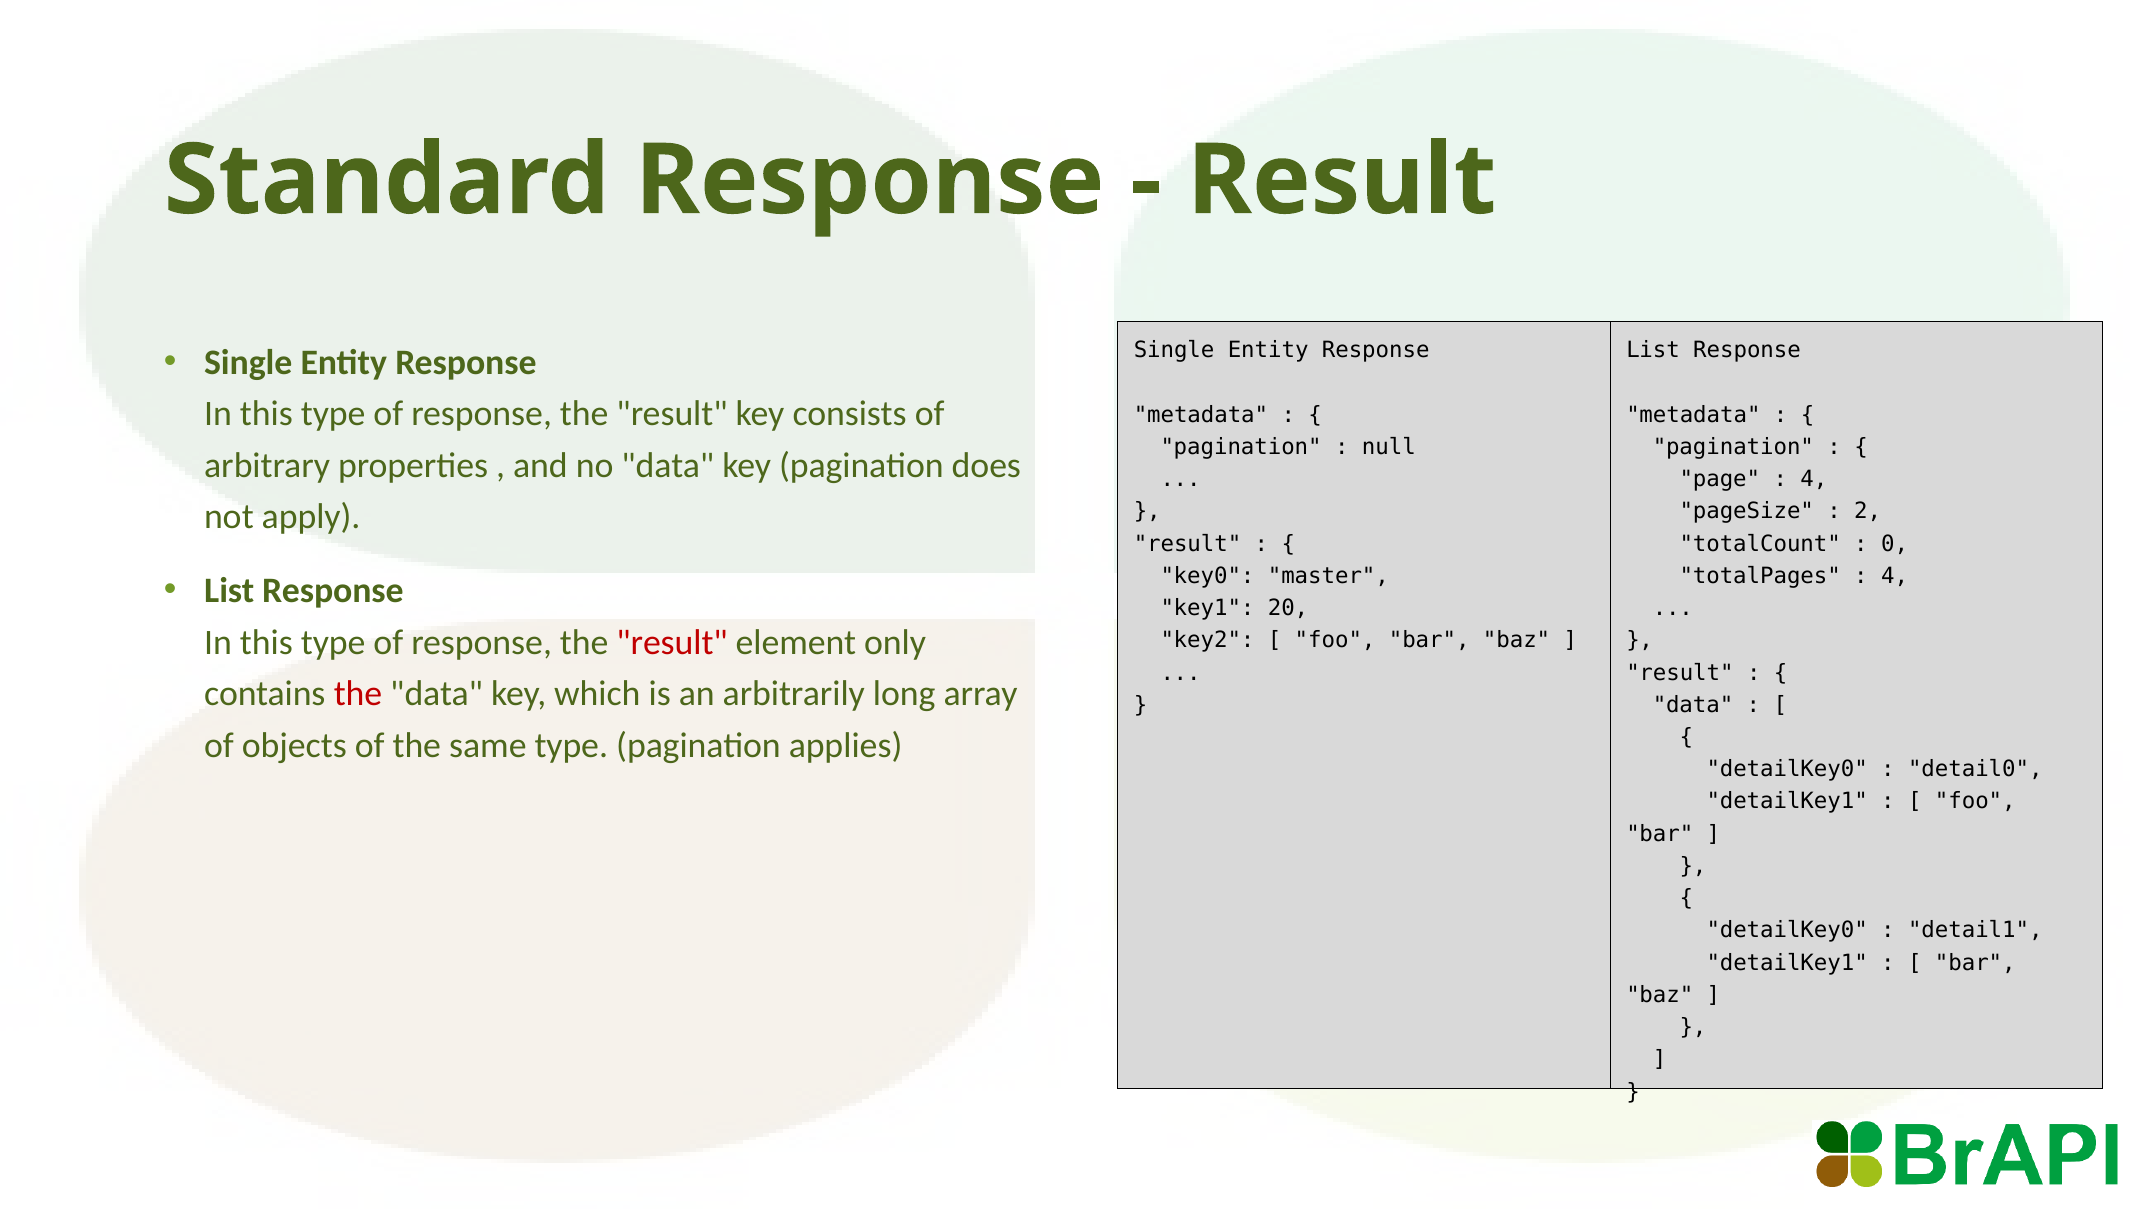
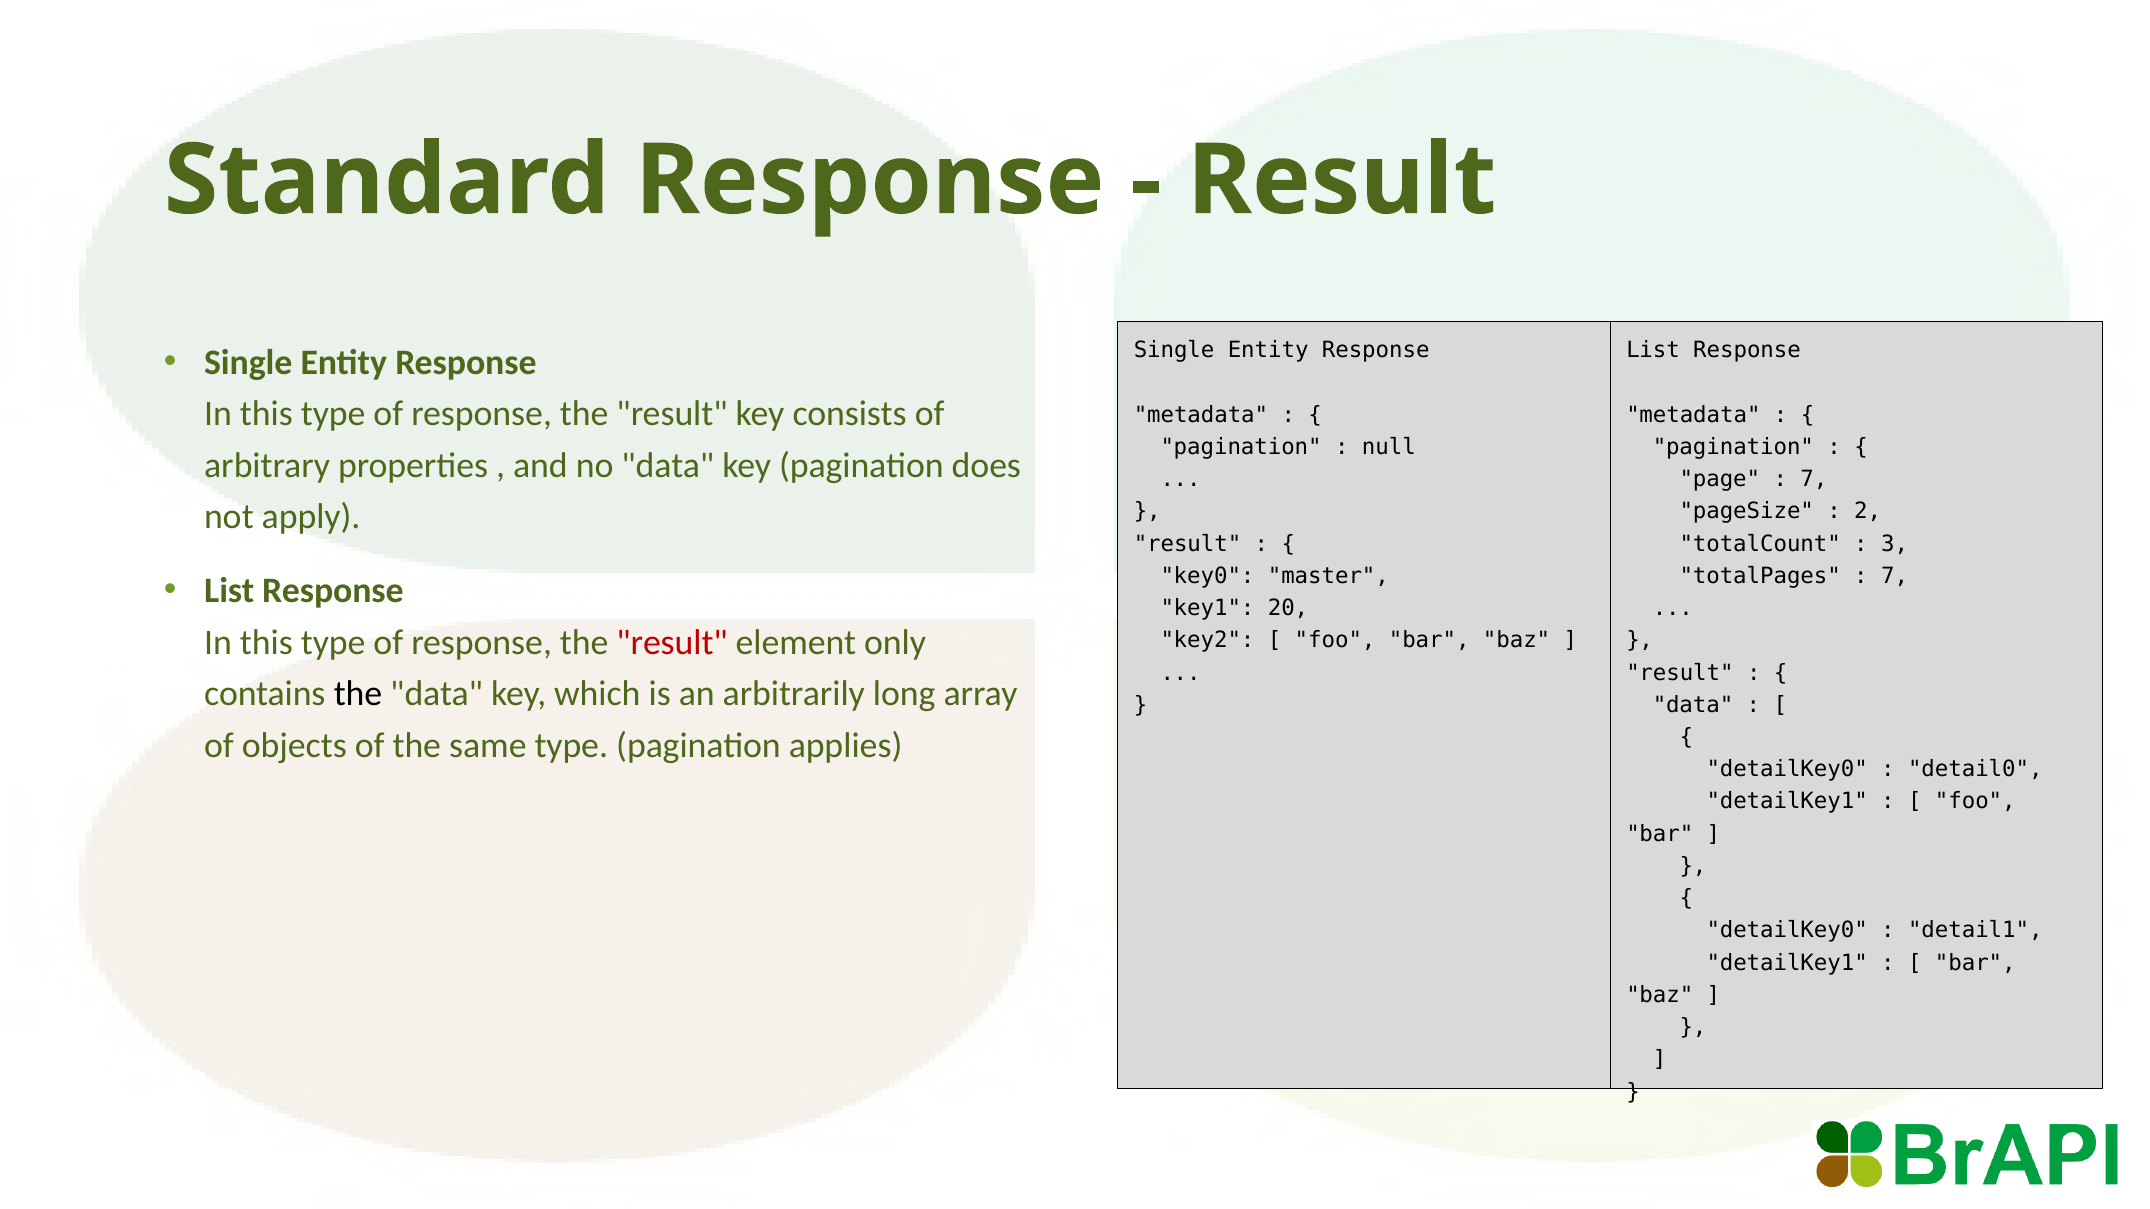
4 at (1814, 479): 4 -> 7
0: 0 -> 3
4 at (1895, 576): 4 -> 7
the at (358, 694) colour: red -> black
